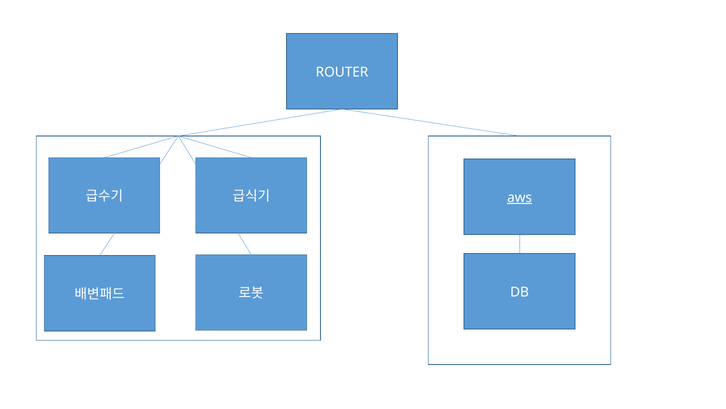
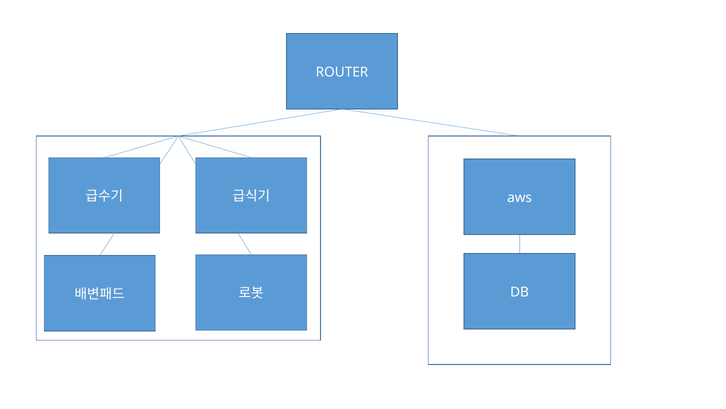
aws underline: present -> none
